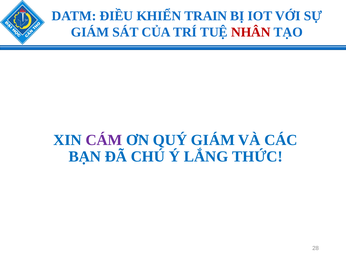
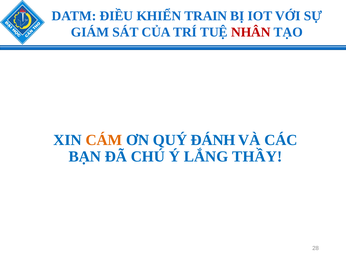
CÁM colour: purple -> orange
QUÝ GIÁM: GIÁM -> ĐÁNH
THỨC: THỨC -> THẦY
